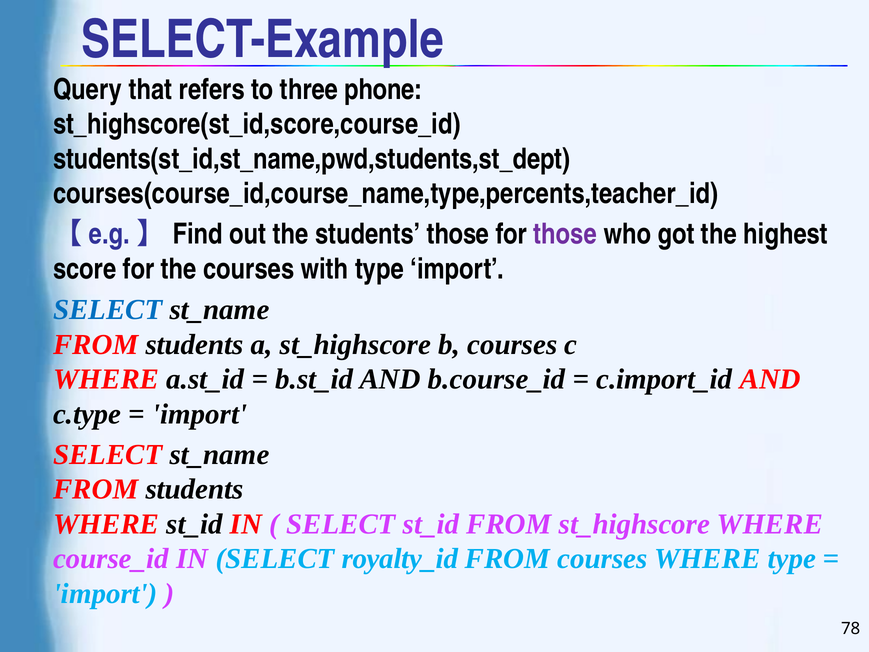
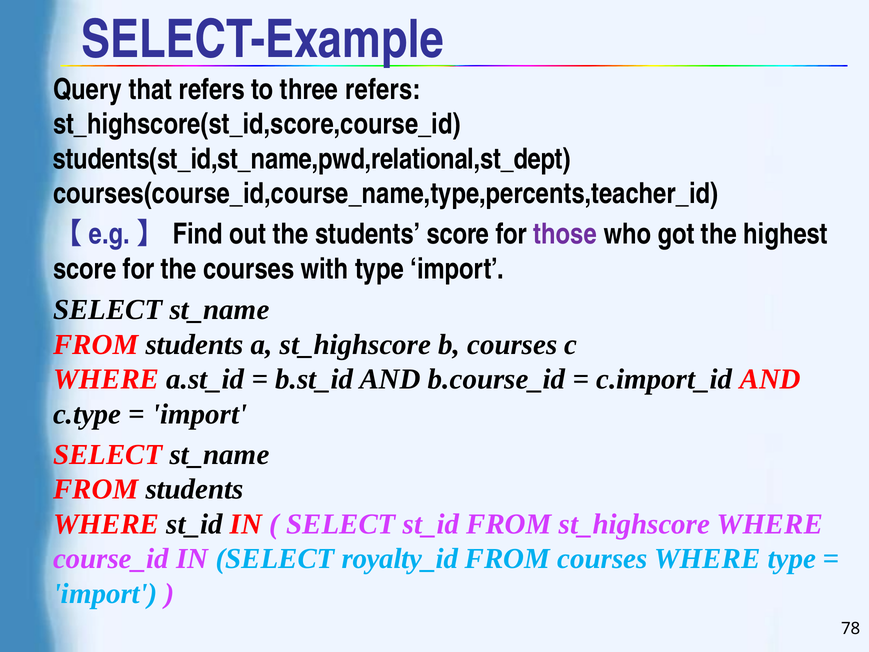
three phone: phone -> refers
students(st_id,st_name,pwd,students,st_dept: students(st_id,st_name,pwd,students,st_dept -> students(st_id,st_name,pwd,relational,st_dept
students those: those -> score
SELECT at (108, 310) colour: blue -> black
